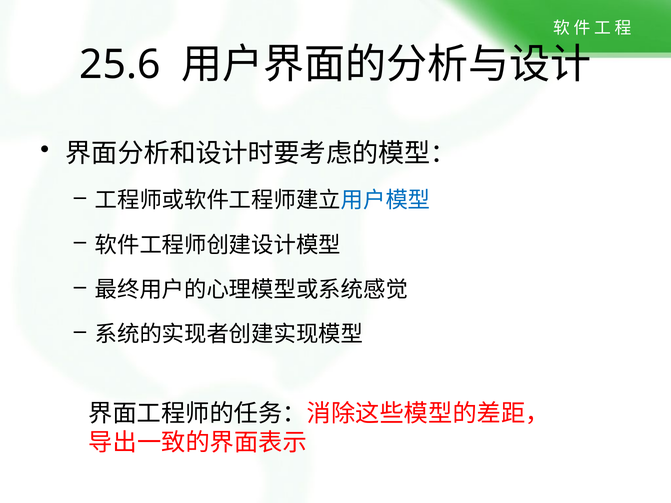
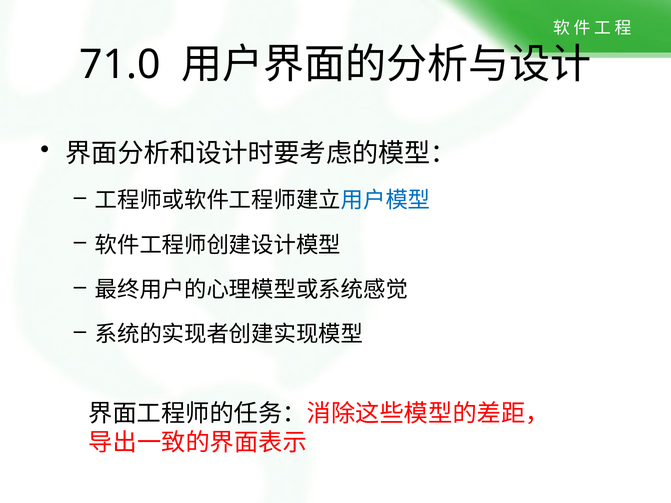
25.6: 25.6 -> 71.0
